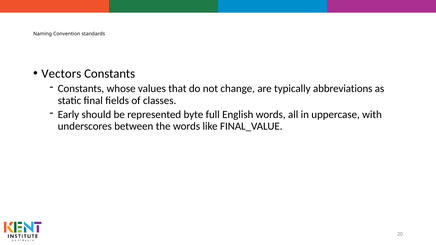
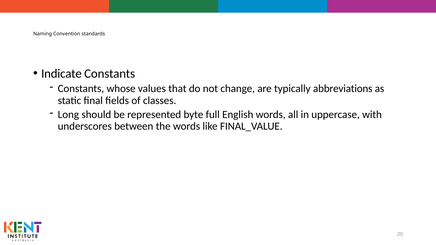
Vectors: Vectors -> Indicate
Early: Early -> Long
